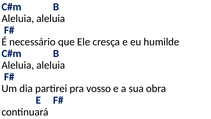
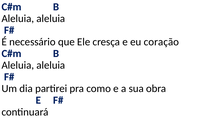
humilde: humilde -> coração
vosso: vosso -> como
